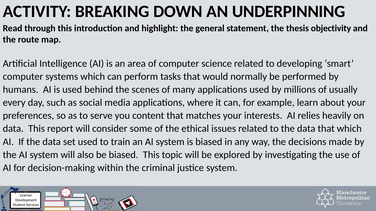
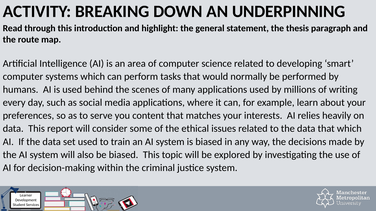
objectivity: objectivity -> paragraph
usually: usually -> writing
